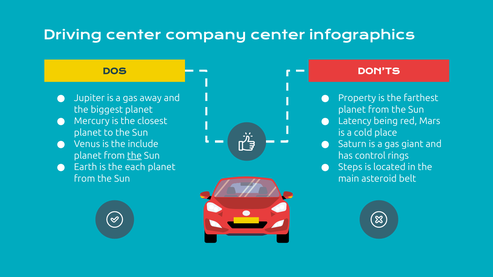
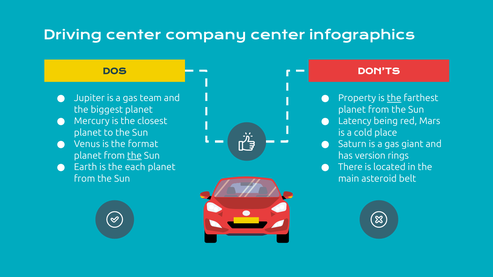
away: away -> team
the at (394, 98) underline: none -> present
include: include -> format
control: control -> version
Steps: Steps -> There
